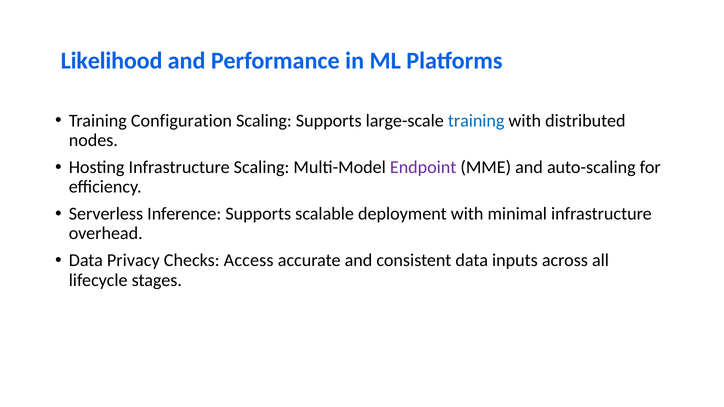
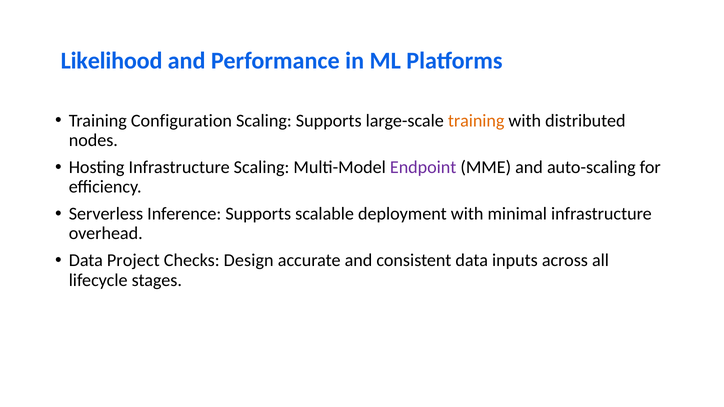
training at (476, 121) colour: blue -> orange
Privacy: Privacy -> Project
Access: Access -> Design
